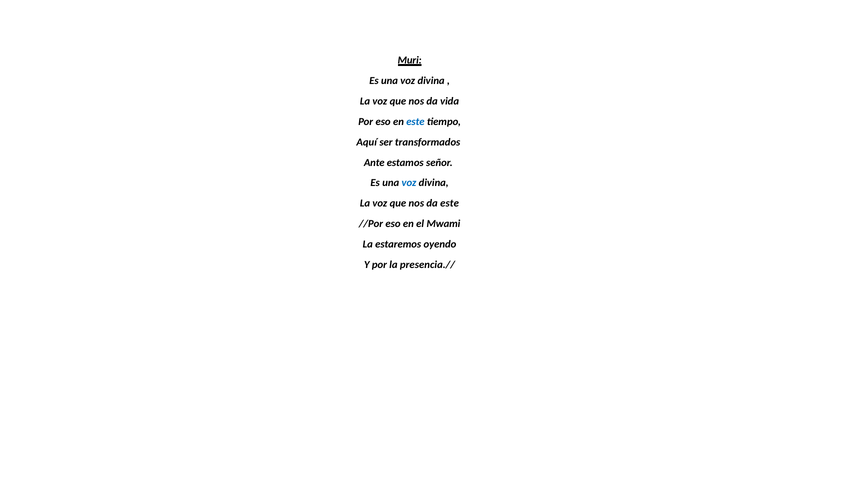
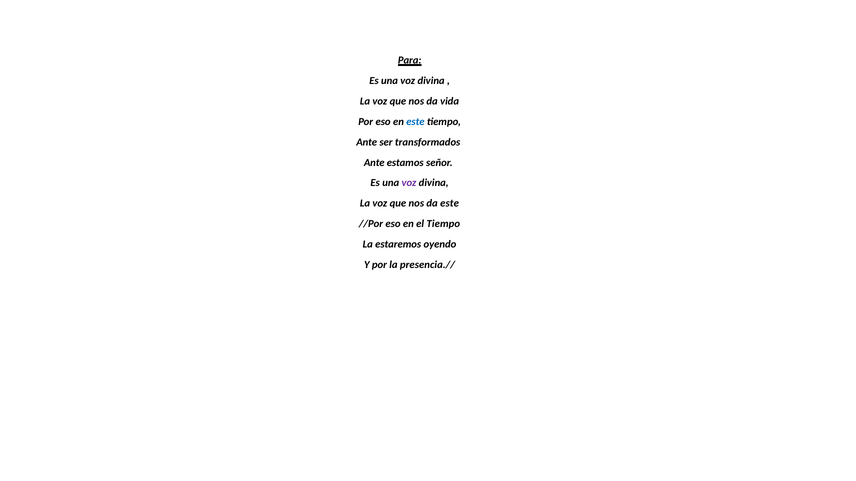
Muri: Muri -> Para
Aquí at (367, 142): Aquí -> Ante
voz at (409, 183) colour: blue -> purple
el Mwami: Mwami -> Tiempo
